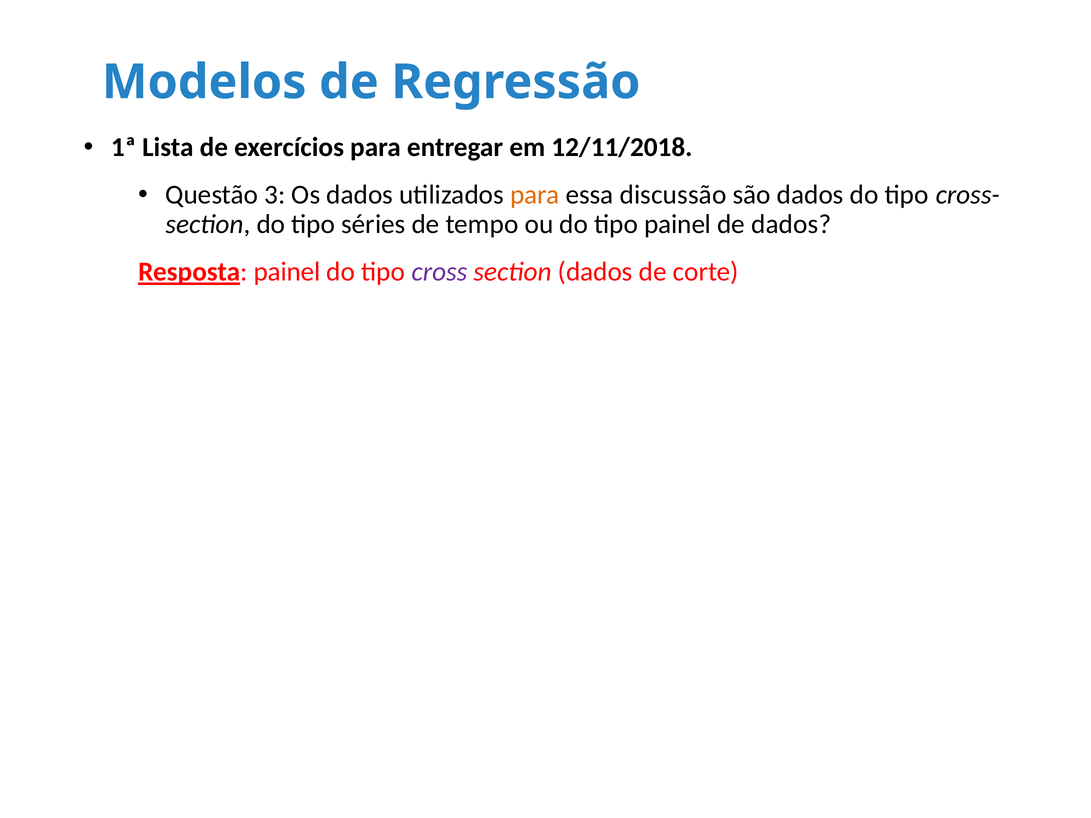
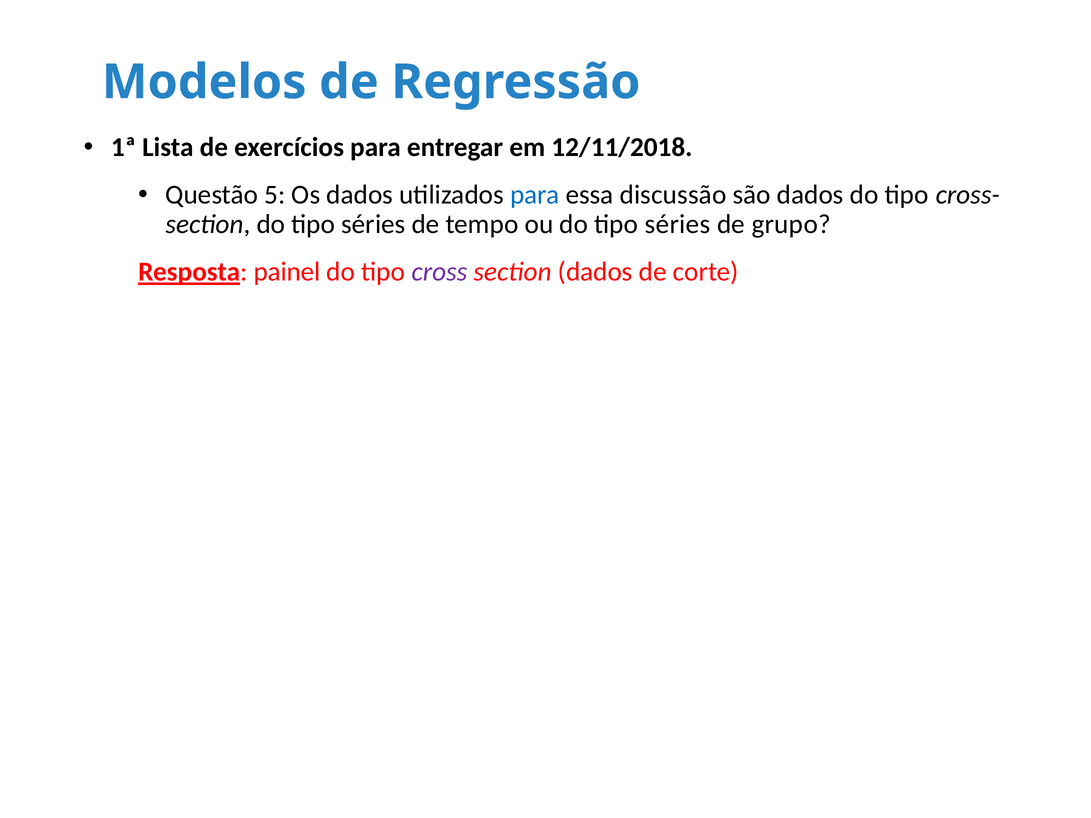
3: 3 -> 5
para at (535, 195) colour: orange -> blue
ou do tipo painel: painel -> séries
de dados: dados -> grupo
